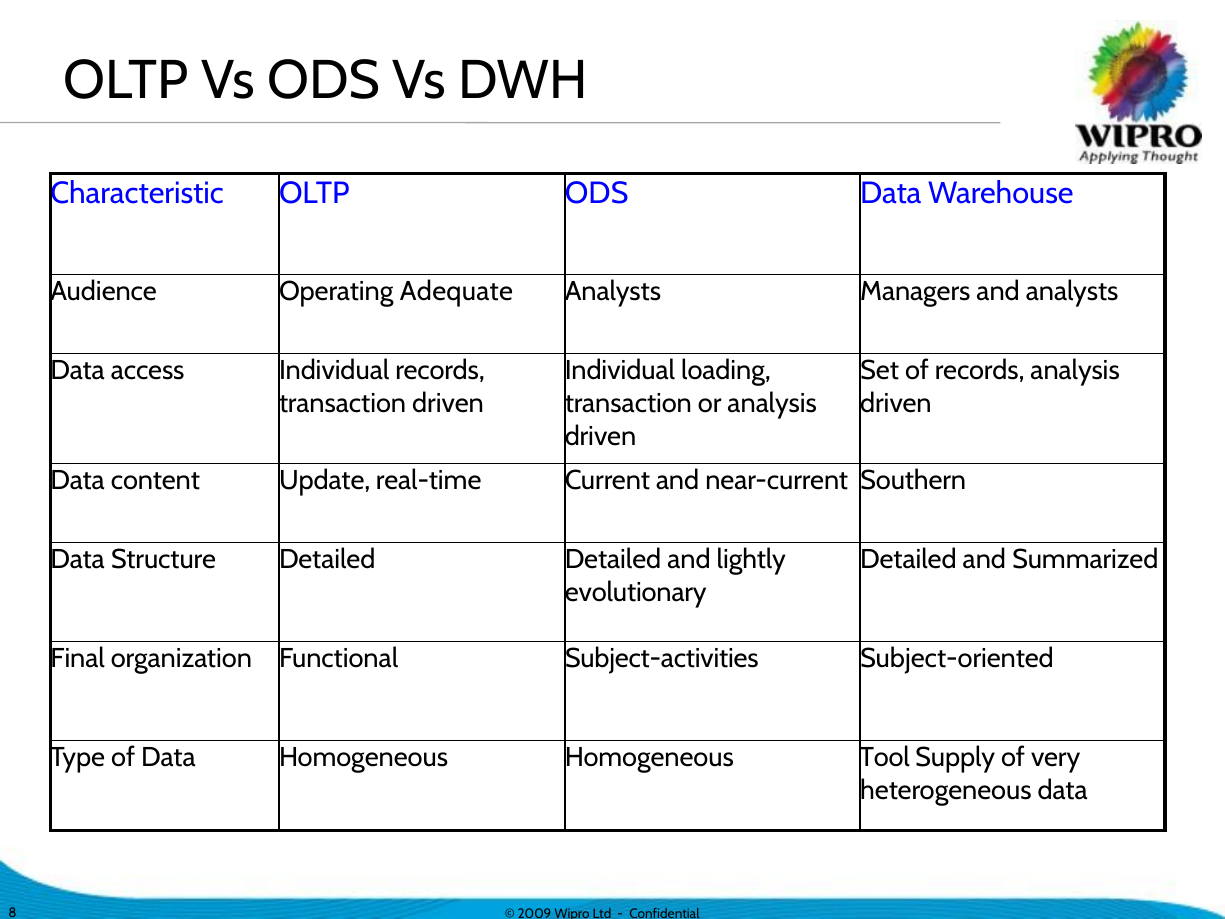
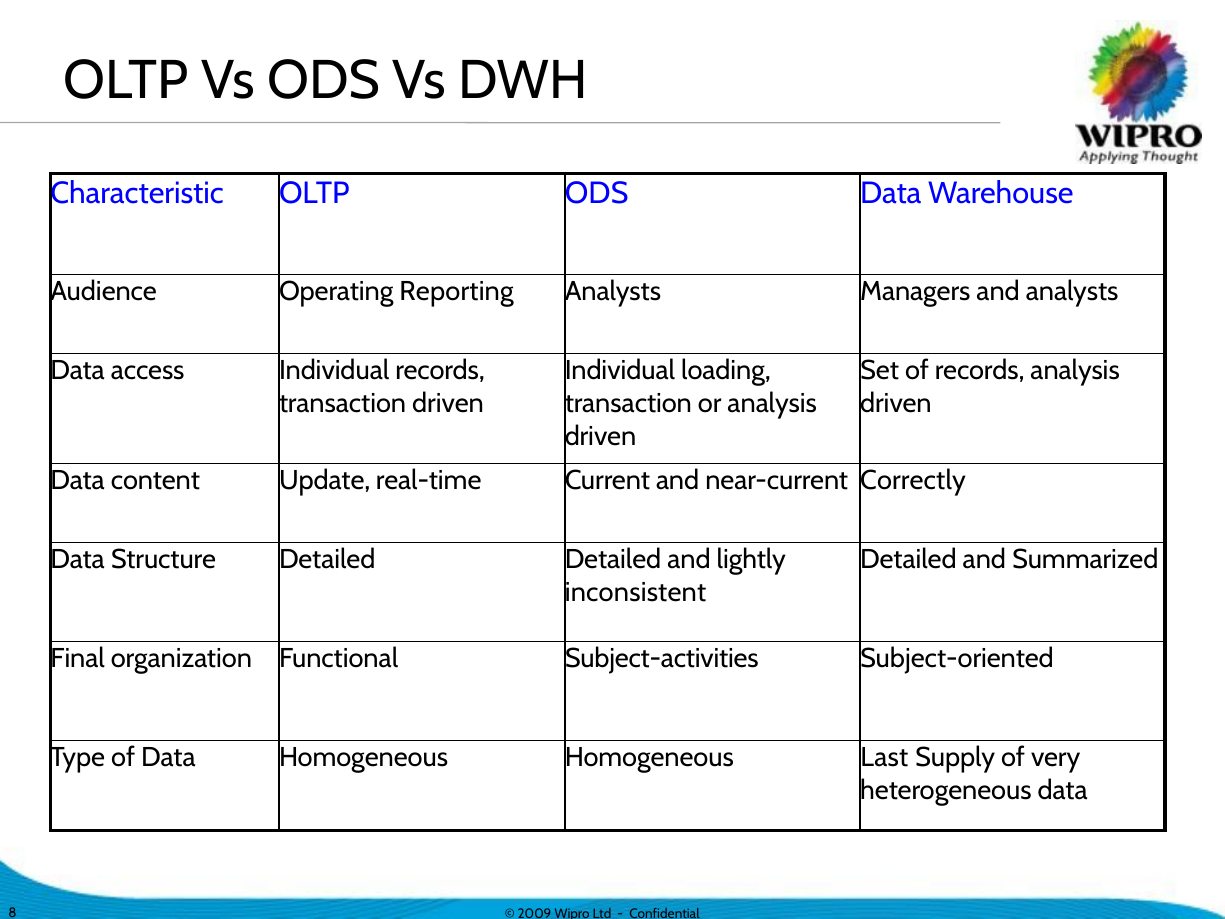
Adequate: Adequate -> Reporting
Southern: Southern -> Correctly
evolutionary: evolutionary -> inconsistent
Tool: Tool -> Last
